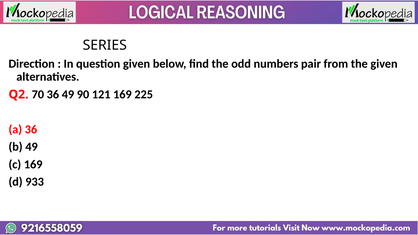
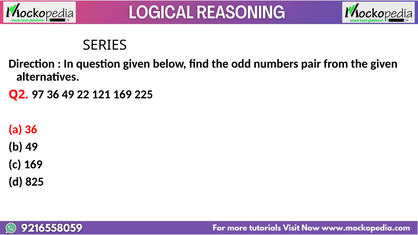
70: 70 -> 97
90: 90 -> 22
933: 933 -> 825
